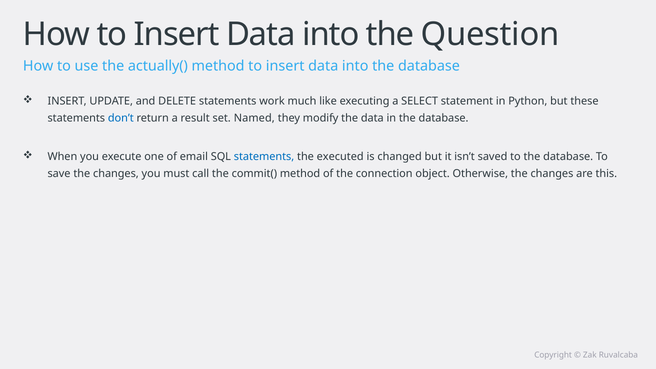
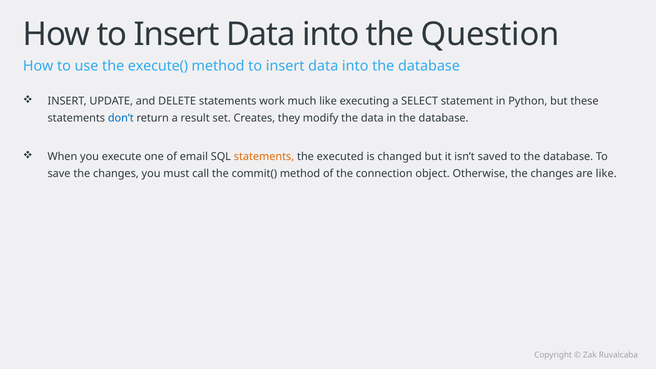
actually(: actually( -> execute(
Named: Named -> Creates
statements at (264, 157) colour: blue -> orange
are this: this -> like
